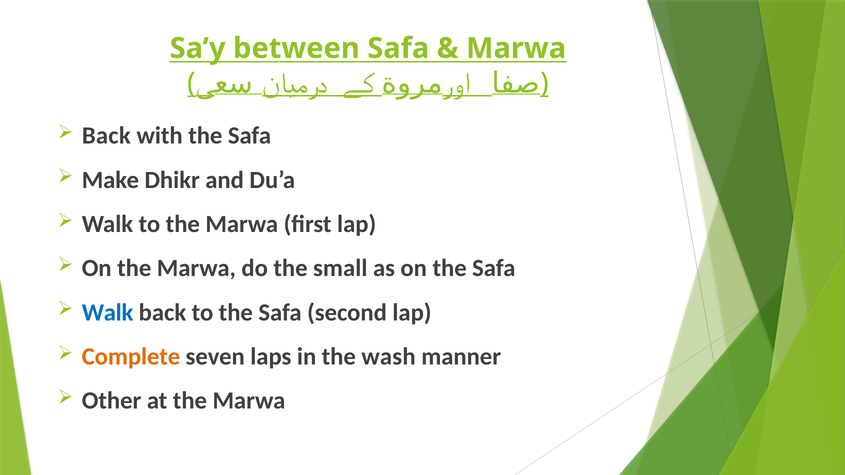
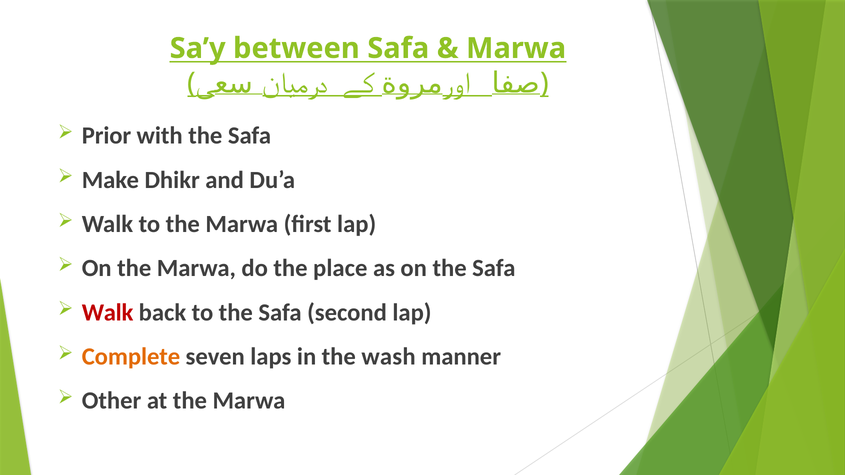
Back at (106, 136): Back -> Prior
small: small -> place
Walk at (108, 313) colour: blue -> red
